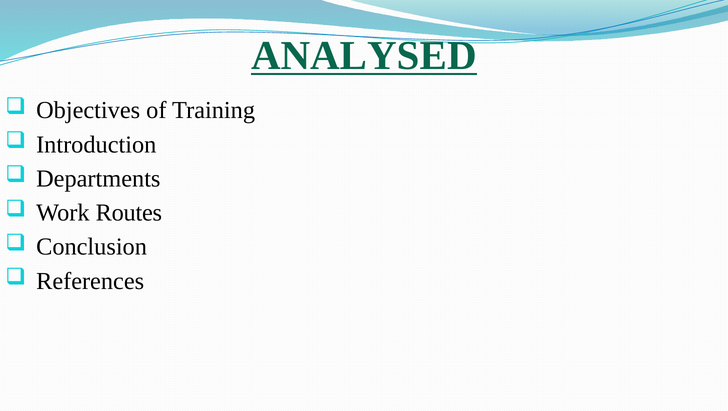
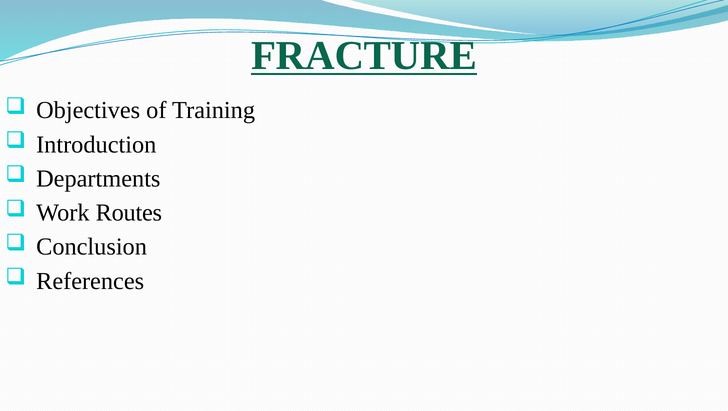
ANALYSED: ANALYSED -> FRACTURE
